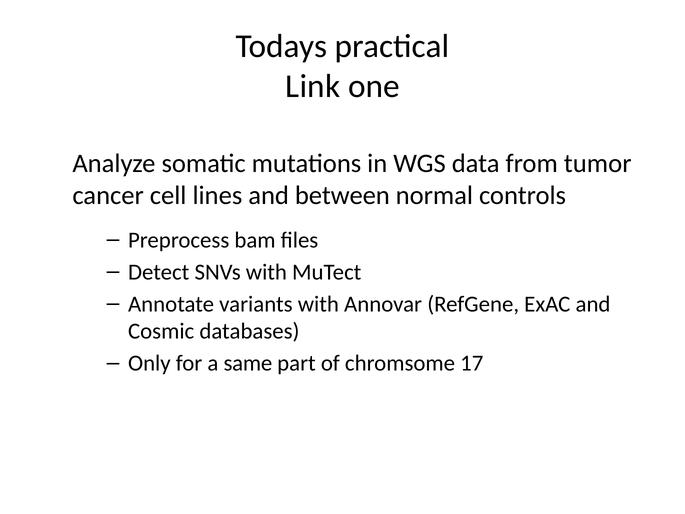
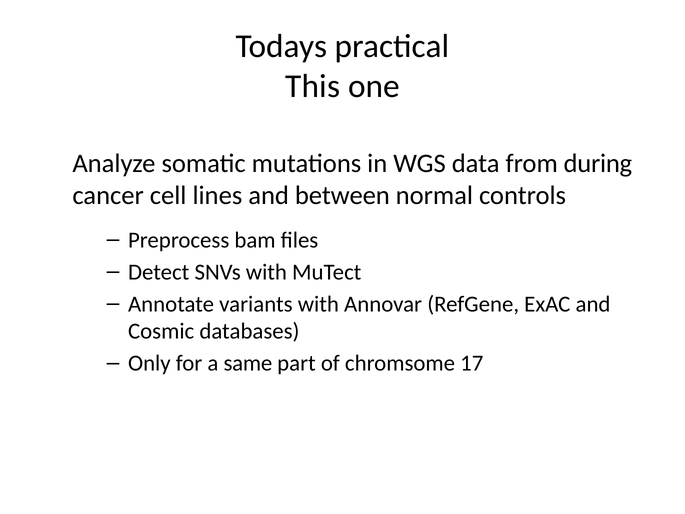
Link: Link -> This
tumor: tumor -> during
